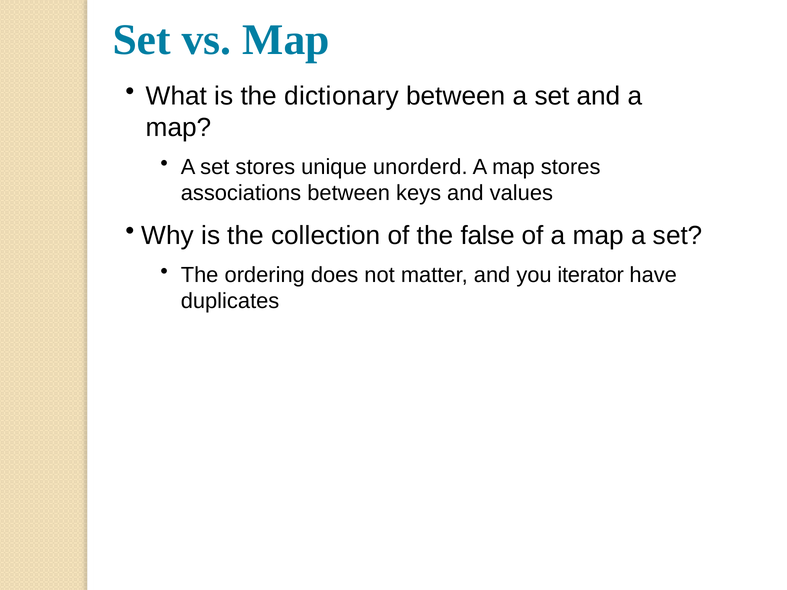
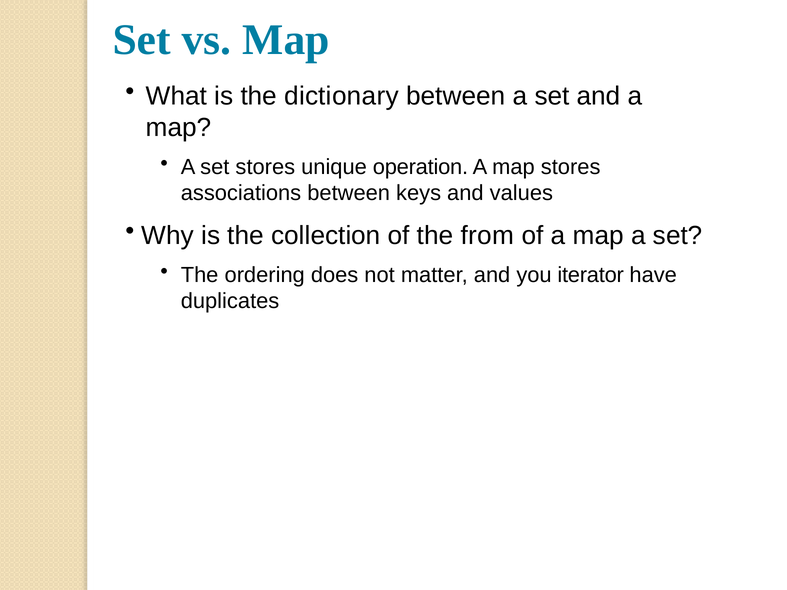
unorderd: unorderd -> operation
false: false -> from
